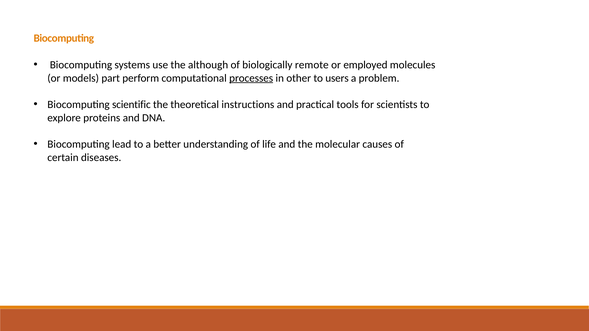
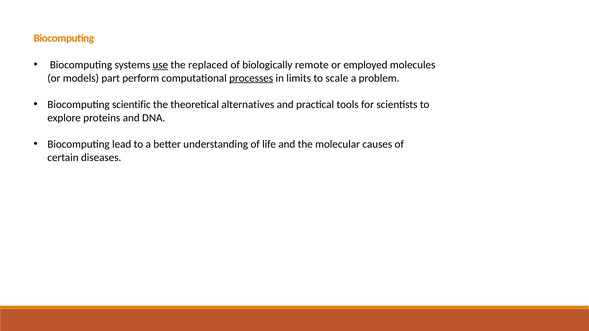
use underline: none -> present
although: although -> replaced
other: other -> limits
users: users -> scale
instructions: instructions -> alternatives
